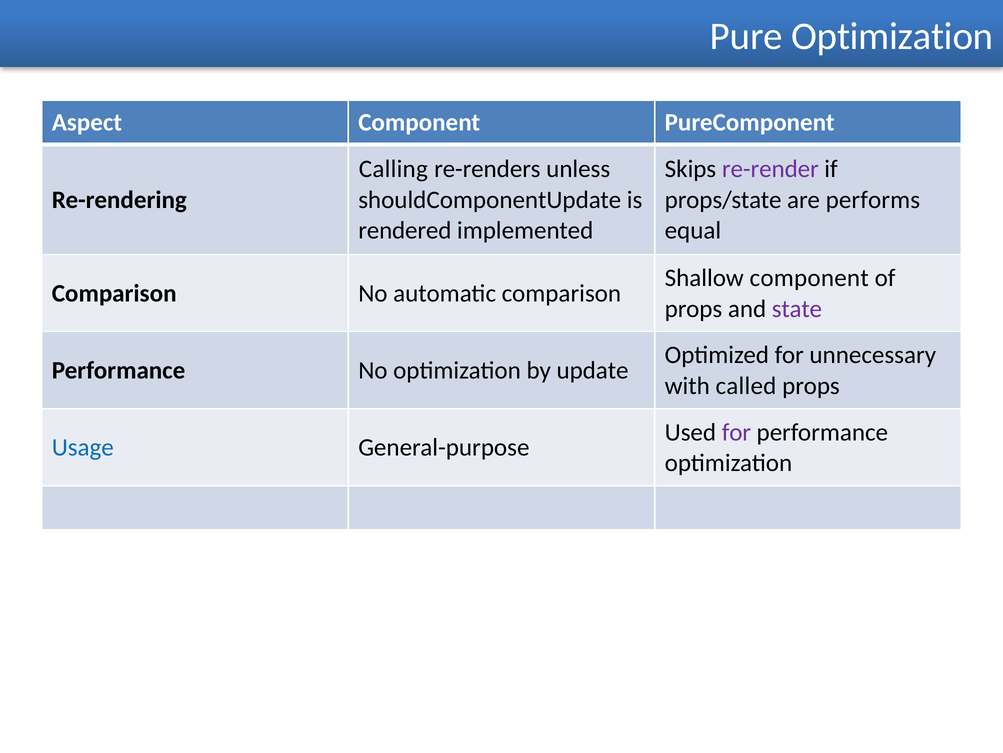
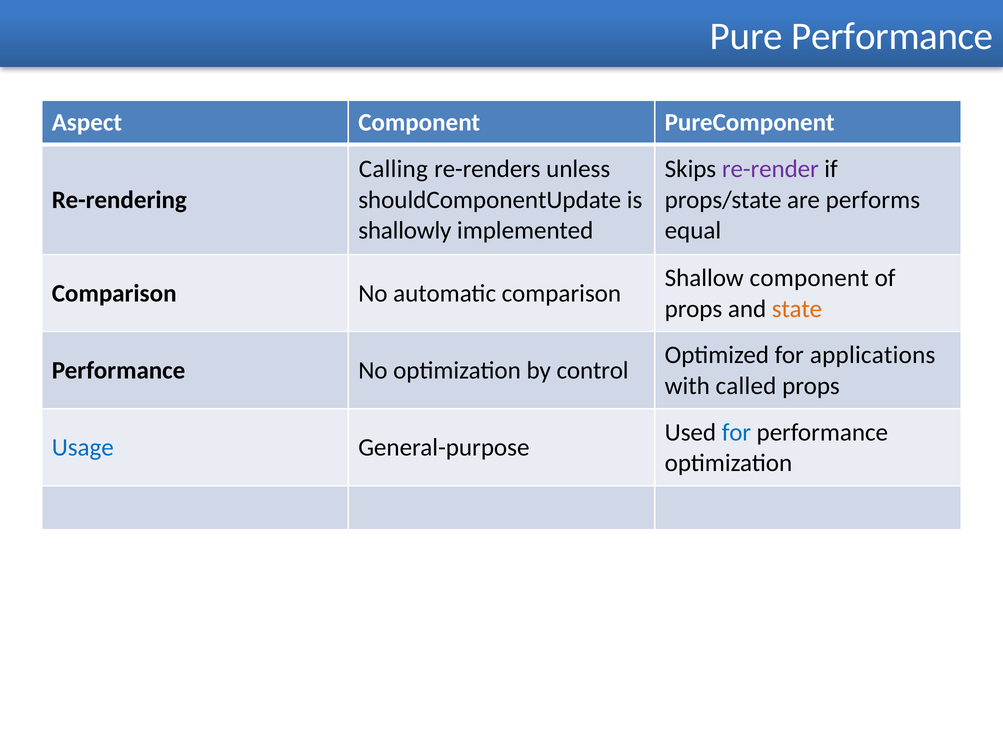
Pure Optimization: Optimization -> Performance
rendered: rendered -> shallowly
state colour: purple -> orange
unnecessary: unnecessary -> applications
update: update -> control
for at (736, 432) colour: purple -> blue
